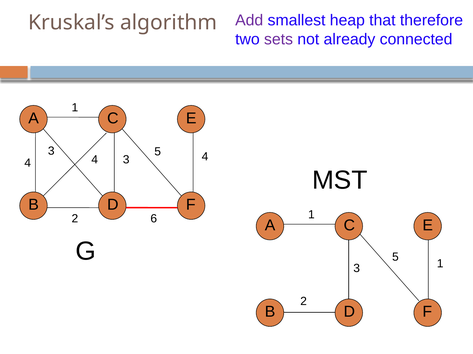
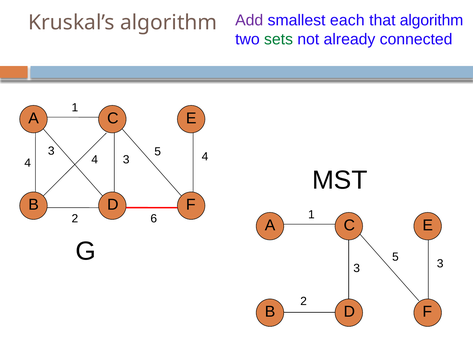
heap: heap -> each
that therefore: therefore -> algorithm
sets colour: purple -> green
1 at (440, 264): 1 -> 3
